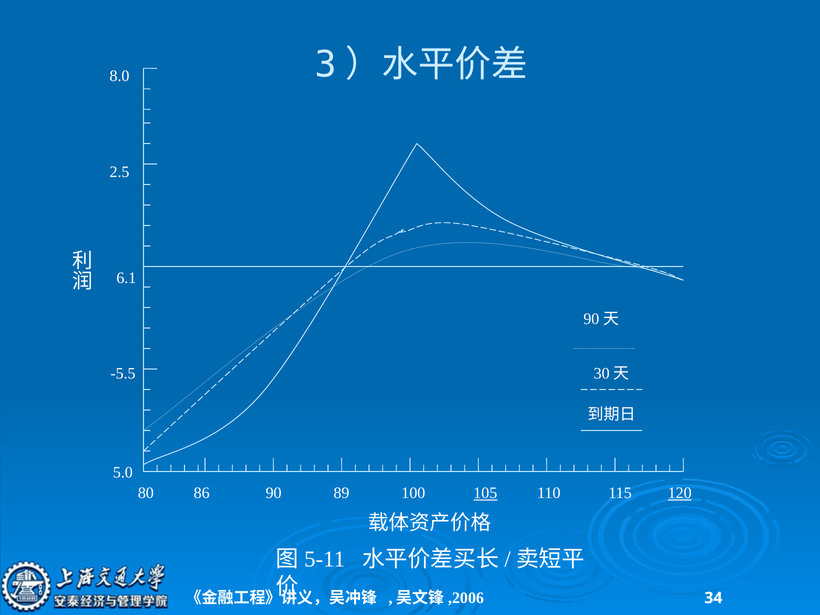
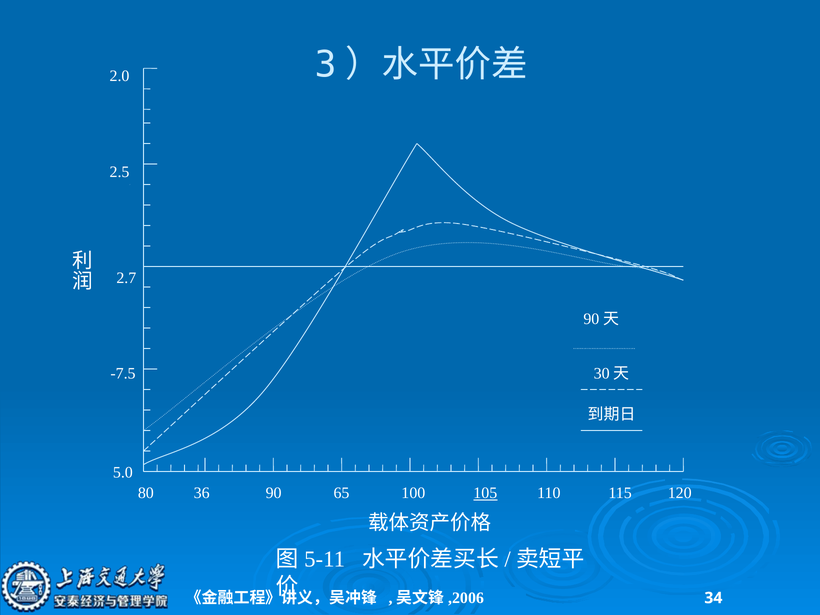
8.0: 8.0 -> 2.0
6.1: 6.1 -> 2.7
-5.5: -5.5 -> -7.5
86: 86 -> 36
89: 89 -> 65
120 underline: present -> none
